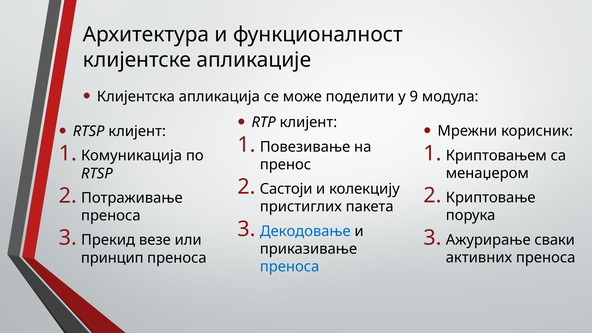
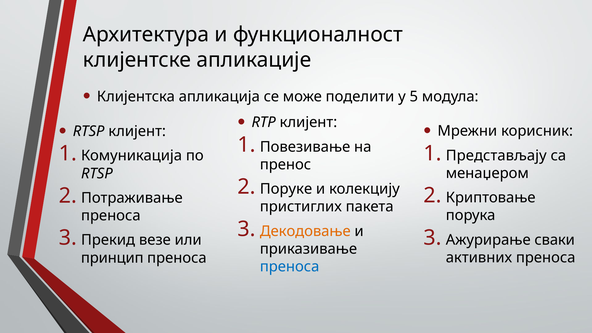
9: 9 -> 5
Криптовањем: Криптовањем -> Представљају
Састоји: Састоји -> Поруке
Декодовање colour: blue -> orange
